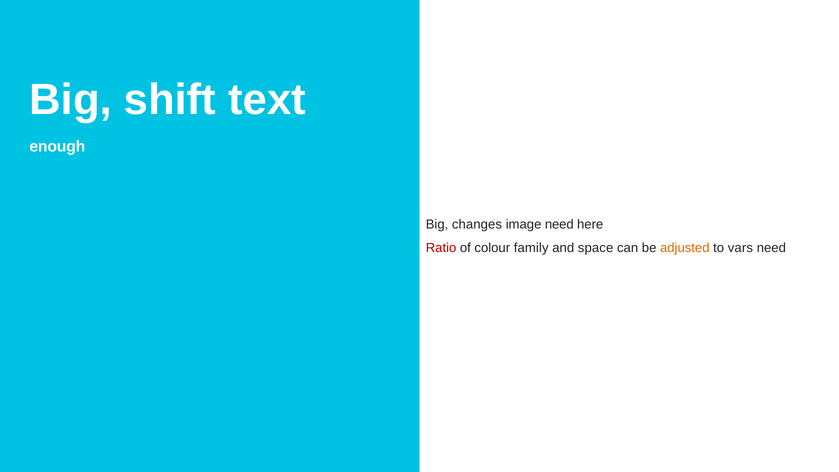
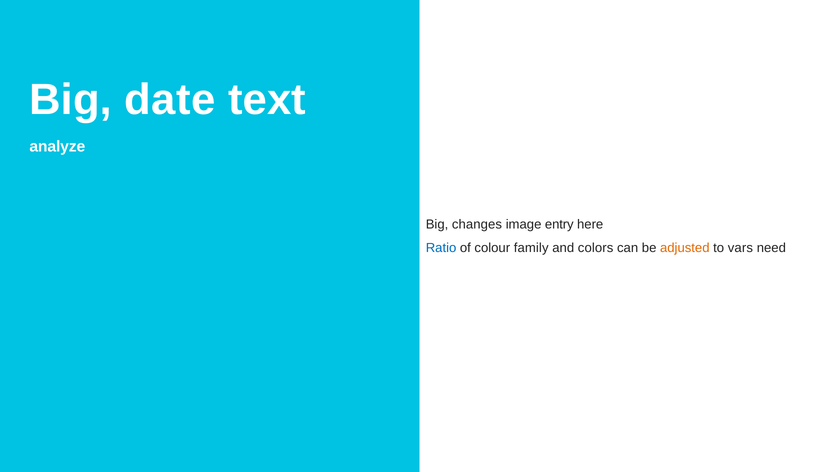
shift: shift -> date
enough: enough -> analyze
image need: need -> entry
Ratio colour: red -> blue
space: space -> colors
